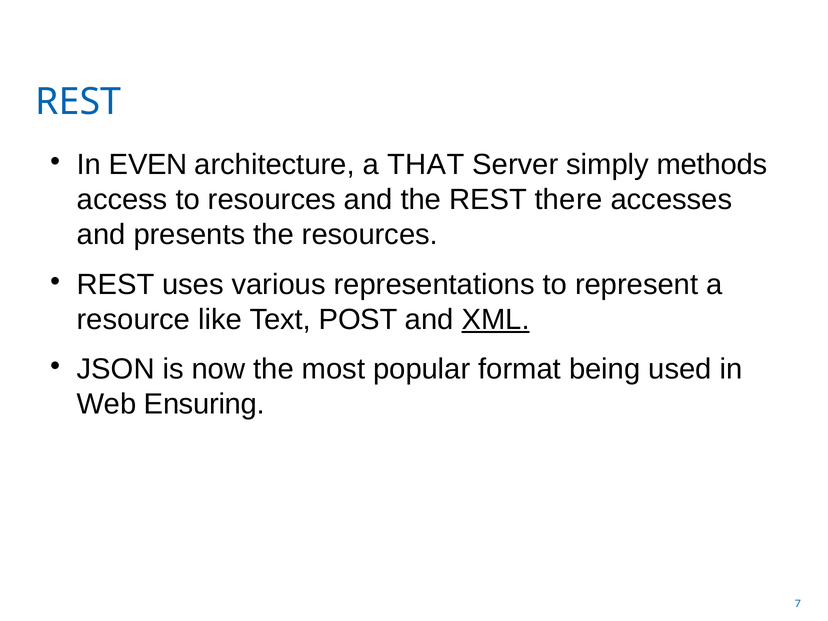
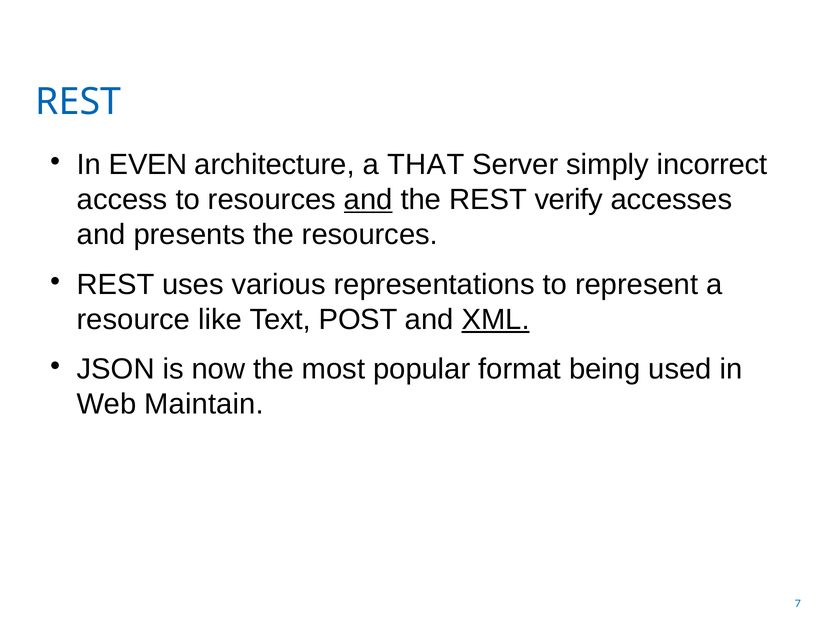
methods: methods -> incorrect
and at (368, 200) underline: none -> present
there: there -> verify
Ensuring: Ensuring -> Maintain
